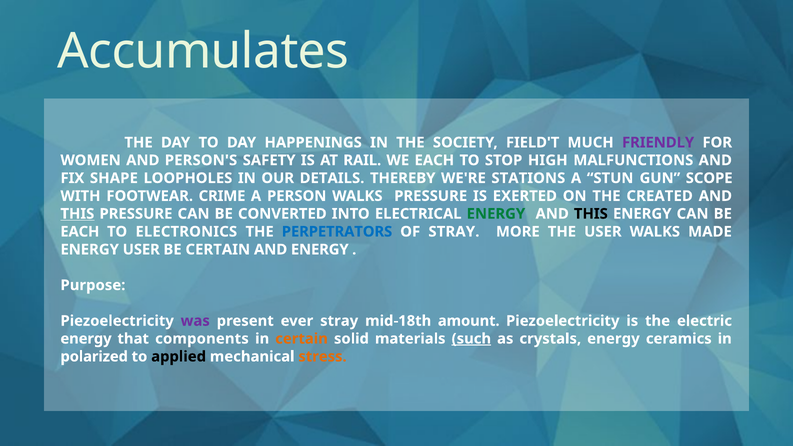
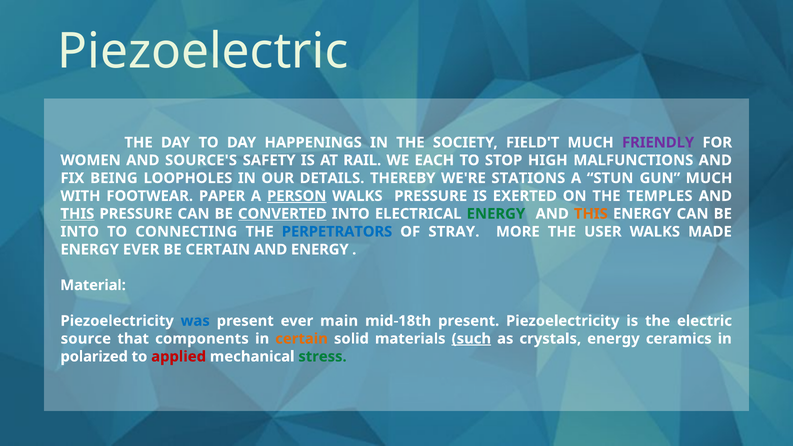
Accumulates: Accumulates -> Piezoelectric
PERSON'S: PERSON'S -> SOURCE'S
SHAPE: SHAPE -> BEING
GUN SCOPE: SCOPE -> MUCH
CRIME: CRIME -> PAPER
PERSON underline: none -> present
CREATED: CREATED -> TEMPLES
CONVERTED underline: none -> present
THIS at (591, 214) colour: black -> orange
EACH at (80, 232): EACH -> INTO
ELECTRONICS: ELECTRONICS -> CONNECTING
ENERGY USER: USER -> EVER
Purpose: Purpose -> Material
was colour: purple -> blue
ever stray: stray -> main
mid-18th amount: amount -> present
energy at (86, 339): energy -> source
applied colour: black -> red
stress colour: orange -> green
